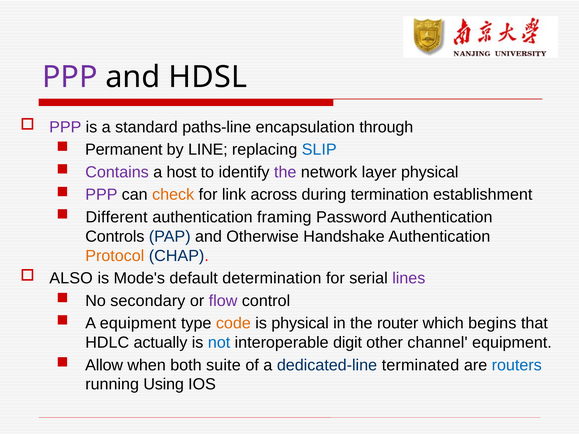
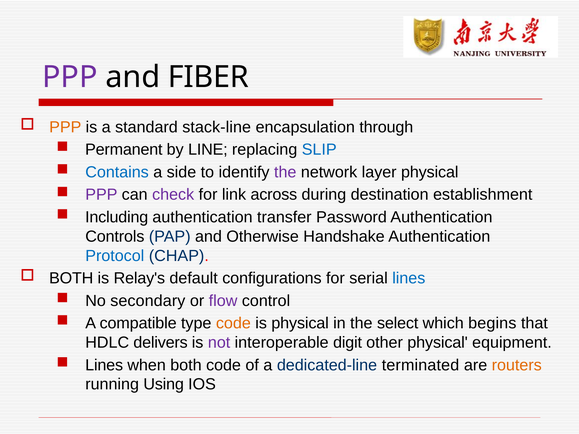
HDSL: HDSL -> FIBER
PPP at (65, 127) colour: purple -> orange
paths-line: paths-line -> stack-line
Contains colour: purple -> blue
host: host -> side
check colour: orange -> purple
termination: termination -> destination
Different: Different -> Including
framing: framing -> transfer
Protocol colour: orange -> blue
ALSO at (71, 278): ALSO -> BOTH
Mode's: Mode's -> Relay's
determination: determination -> configurations
lines at (409, 278) colour: purple -> blue
A equipment: equipment -> compatible
router: router -> select
actually: actually -> delivers
not colour: blue -> purple
other channel: channel -> physical
Allow at (104, 365): Allow -> Lines
both suite: suite -> code
routers colour: blue -> orange
